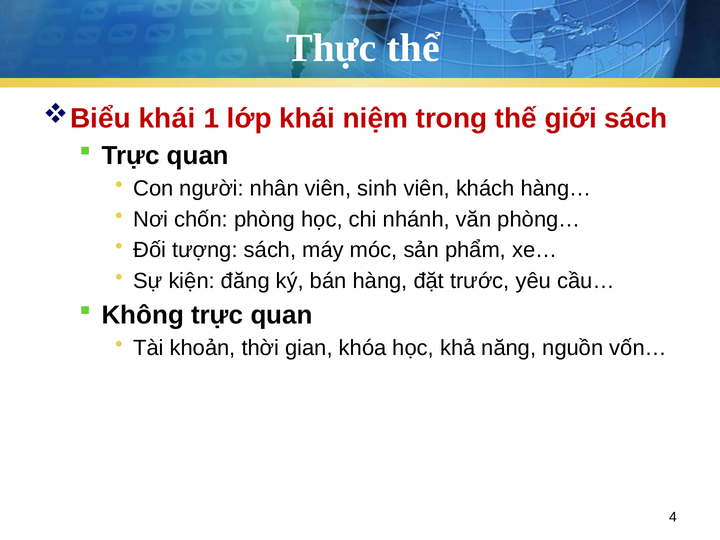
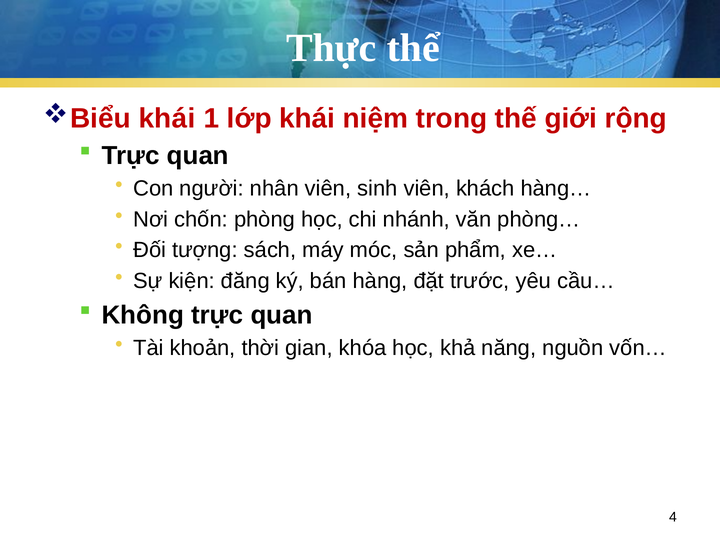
giới sách: sách -> rộng
